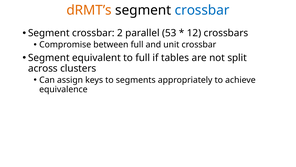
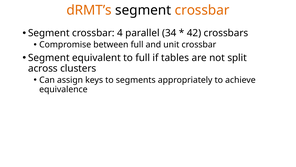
crossbar at (202, 10) colour: blue -> orange
2: 2 -> 4
53: 53 -> 34
12: 12 -> 42
